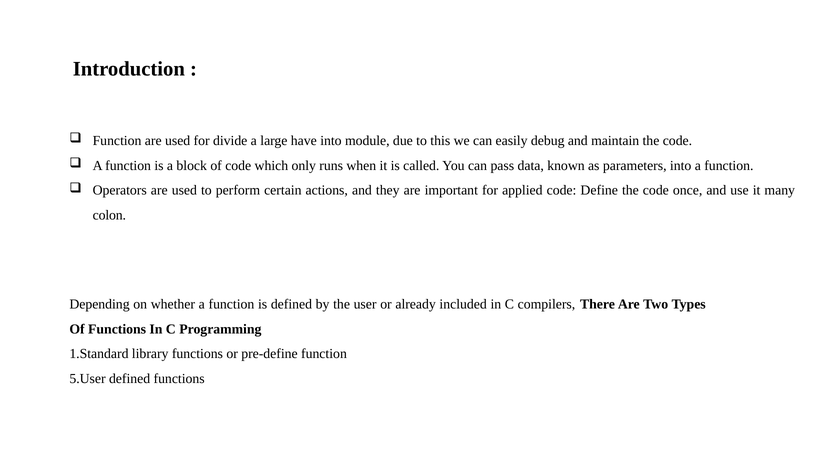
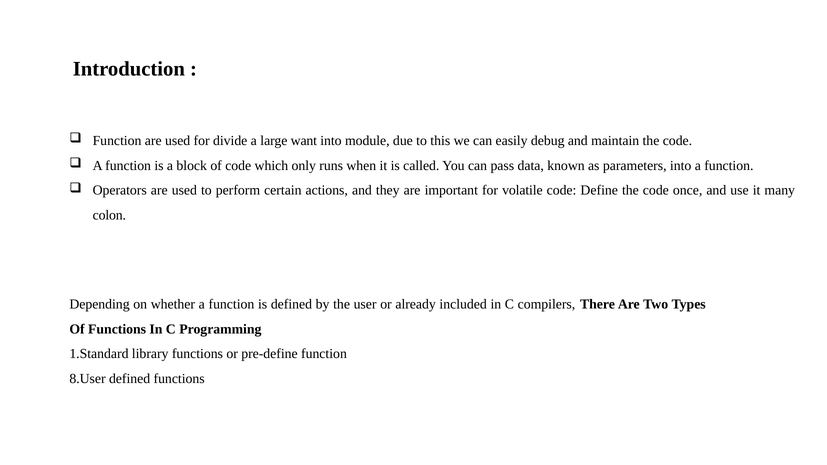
have: have -> want
applied: applied -> volatile
5.User: 5.User -> 8.User
